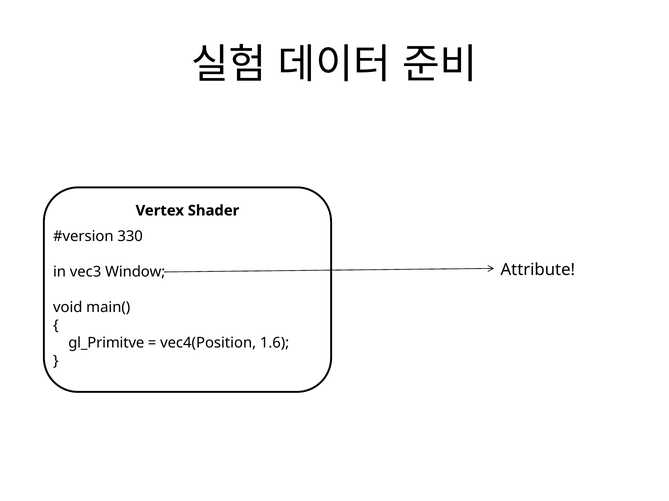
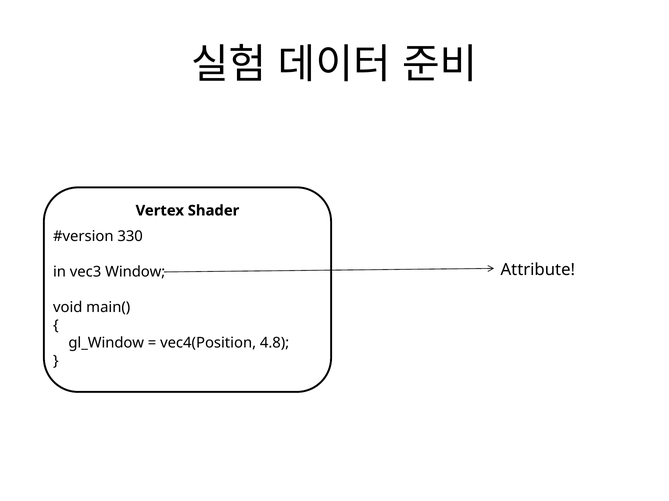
gl_Primitve: gl_Primitve -> gl_Window
1.6: 1.6 -> 4.8
